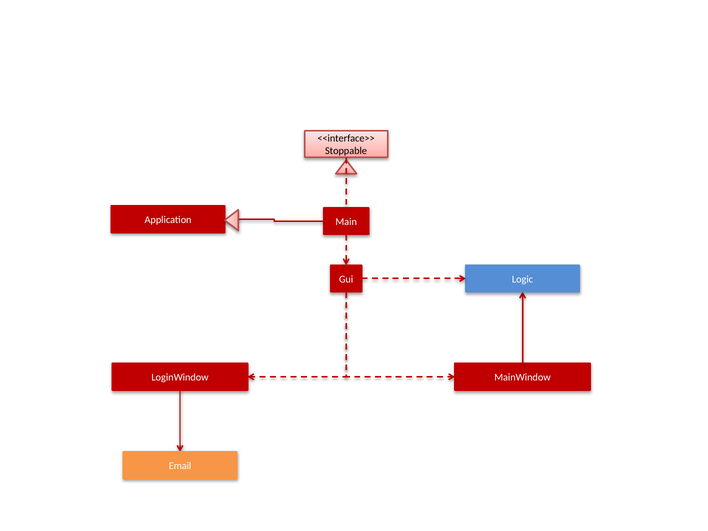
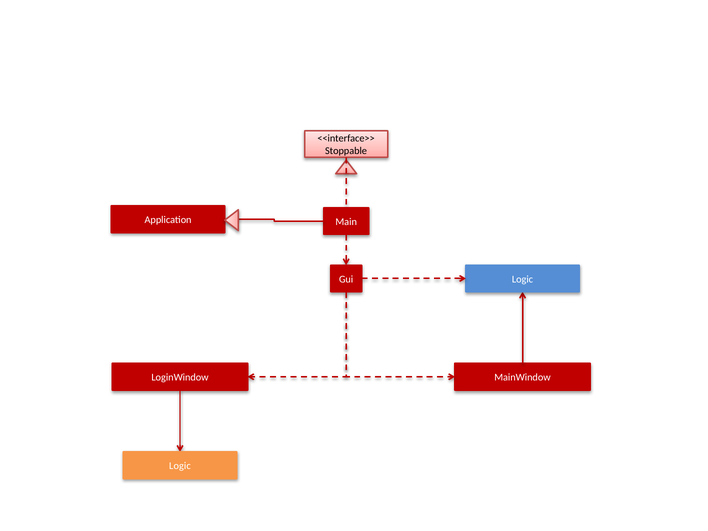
Email at (180, 466): Email -> Logic
